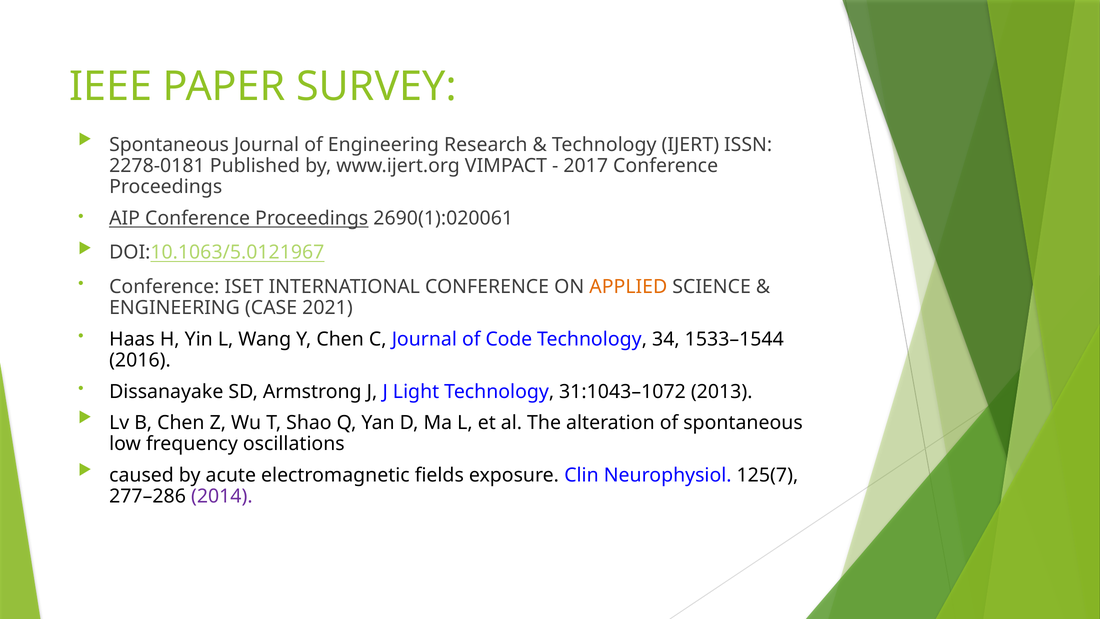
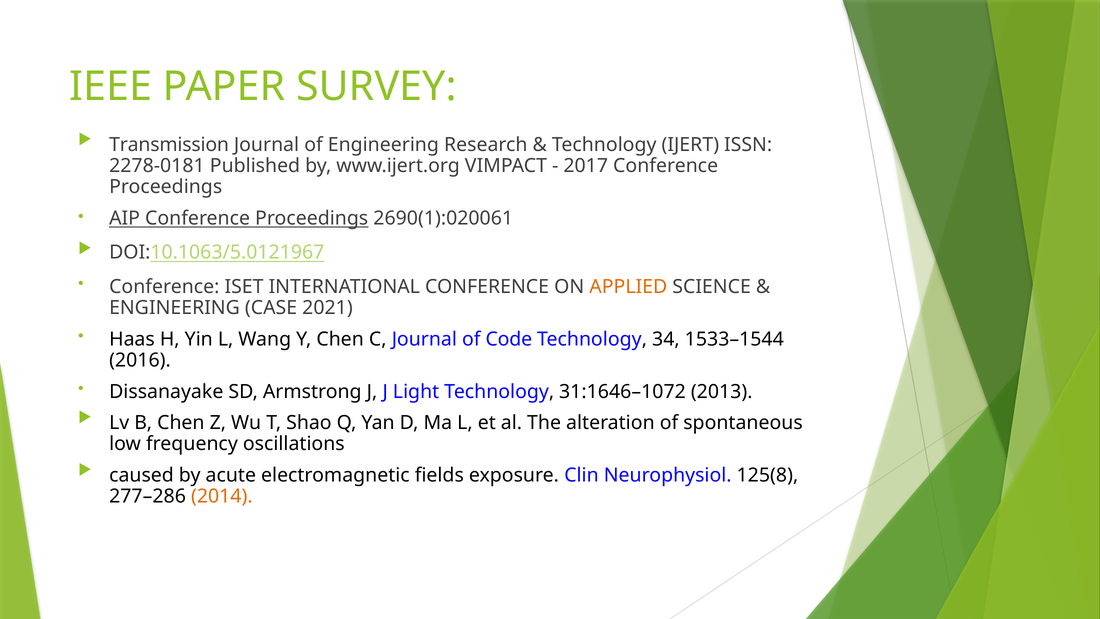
Spontaneous at (169, 145): Spontaneous -> Transmission
31:1043–1072: 31:1043–1072 -> 31:1646–1072
125(7: 125(7 -> 125(8
2014 colour: purple -> orange
